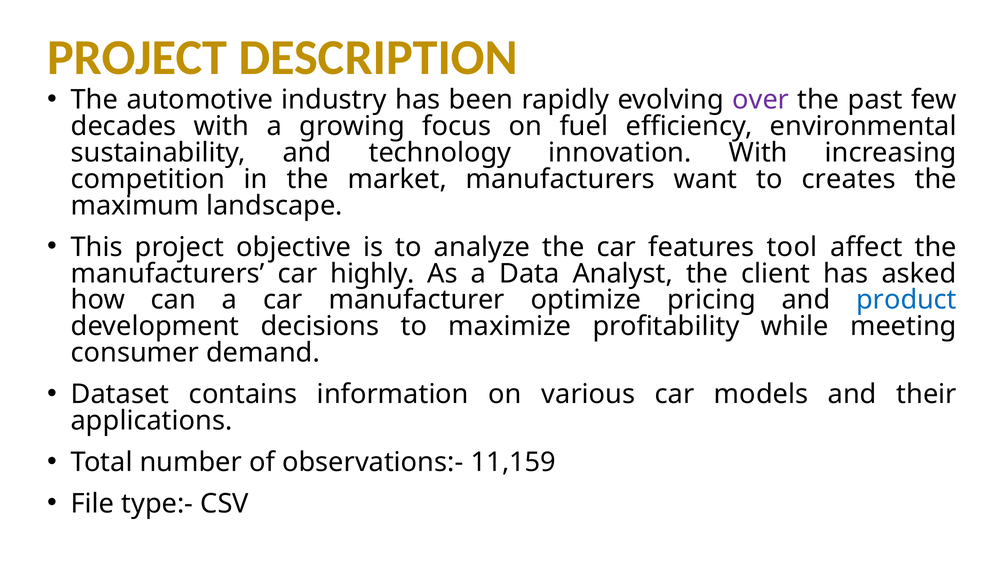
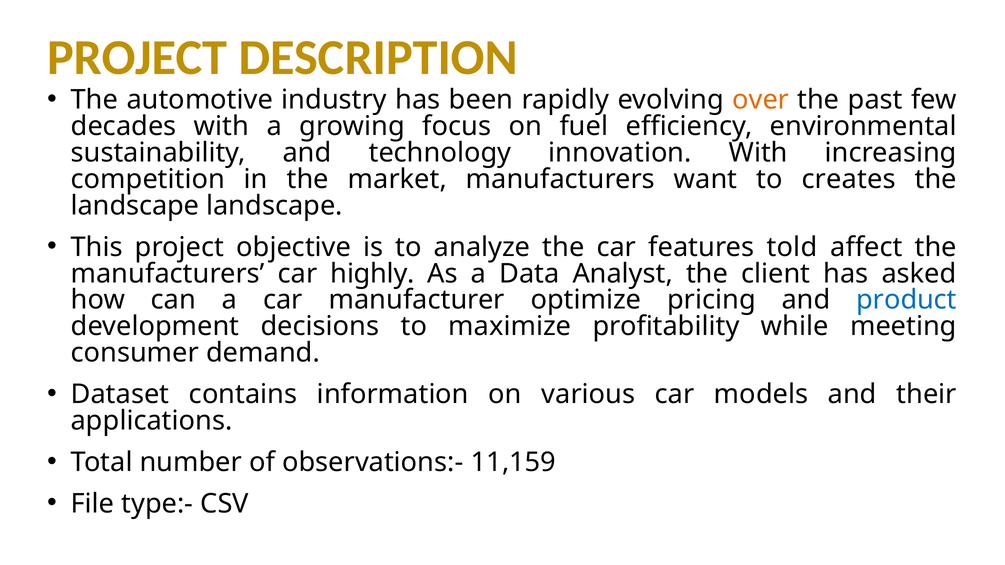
over colour: purple -> orange
maximum at (135, 206): maximum -> landscape
tool: tool -> told
